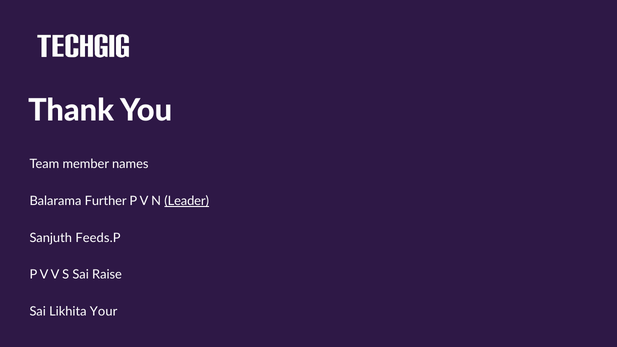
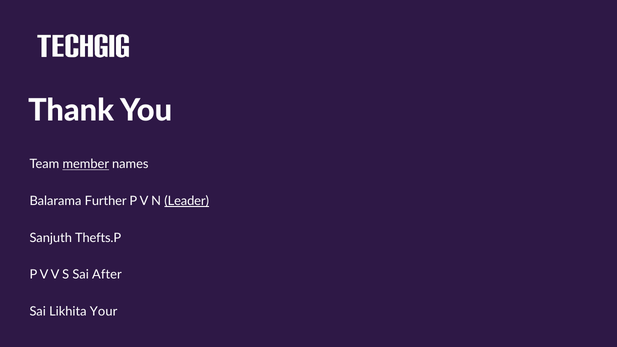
member underline: none -> present
Feeds.P: Feeds.P -> Thefts.P
Raise: Raise -> After
